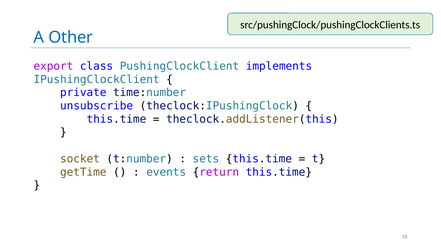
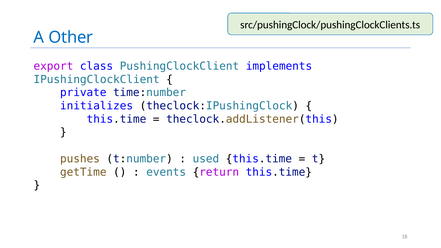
unsubscribe: unsubscribe -> initializes
socket: socket -> pushes
sets: sets -> used
